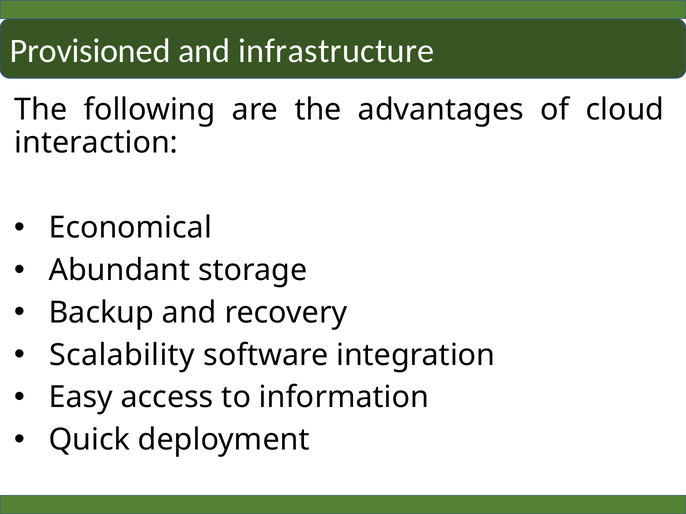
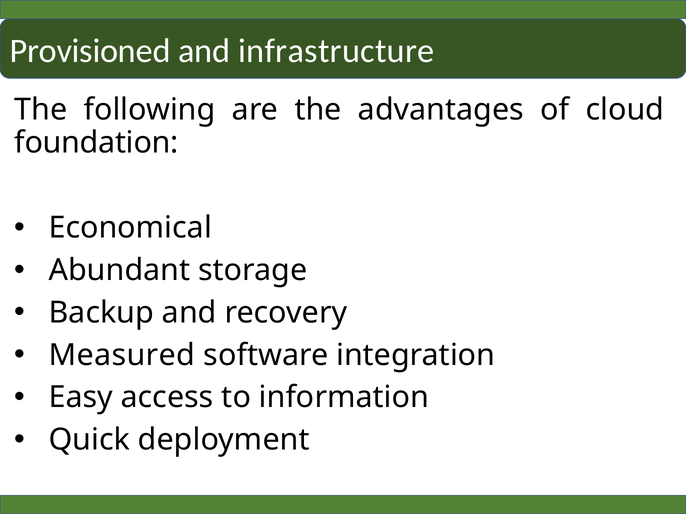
interaction: interaction -> foundation
Scalability: Scalability -> Measured
